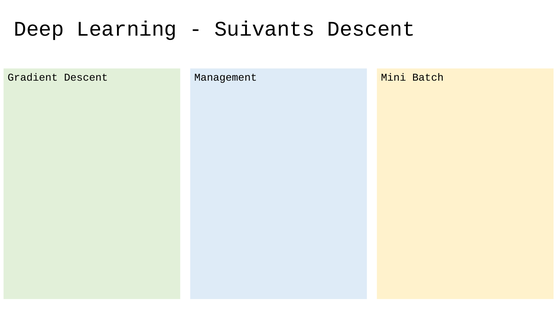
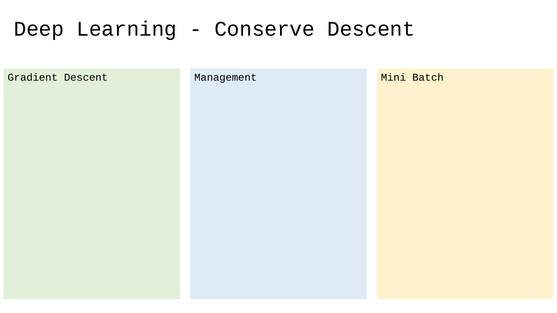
Suivants: Suivants -> Conserve
